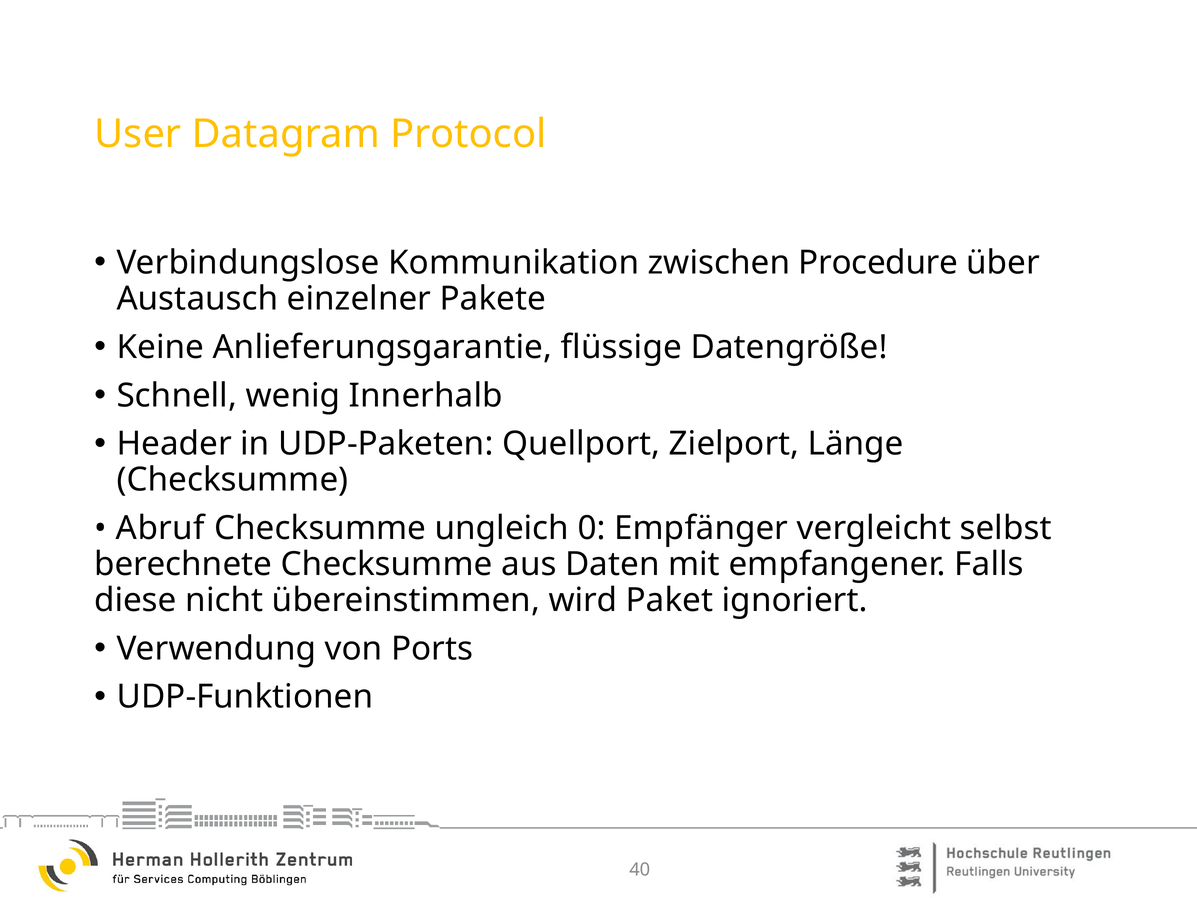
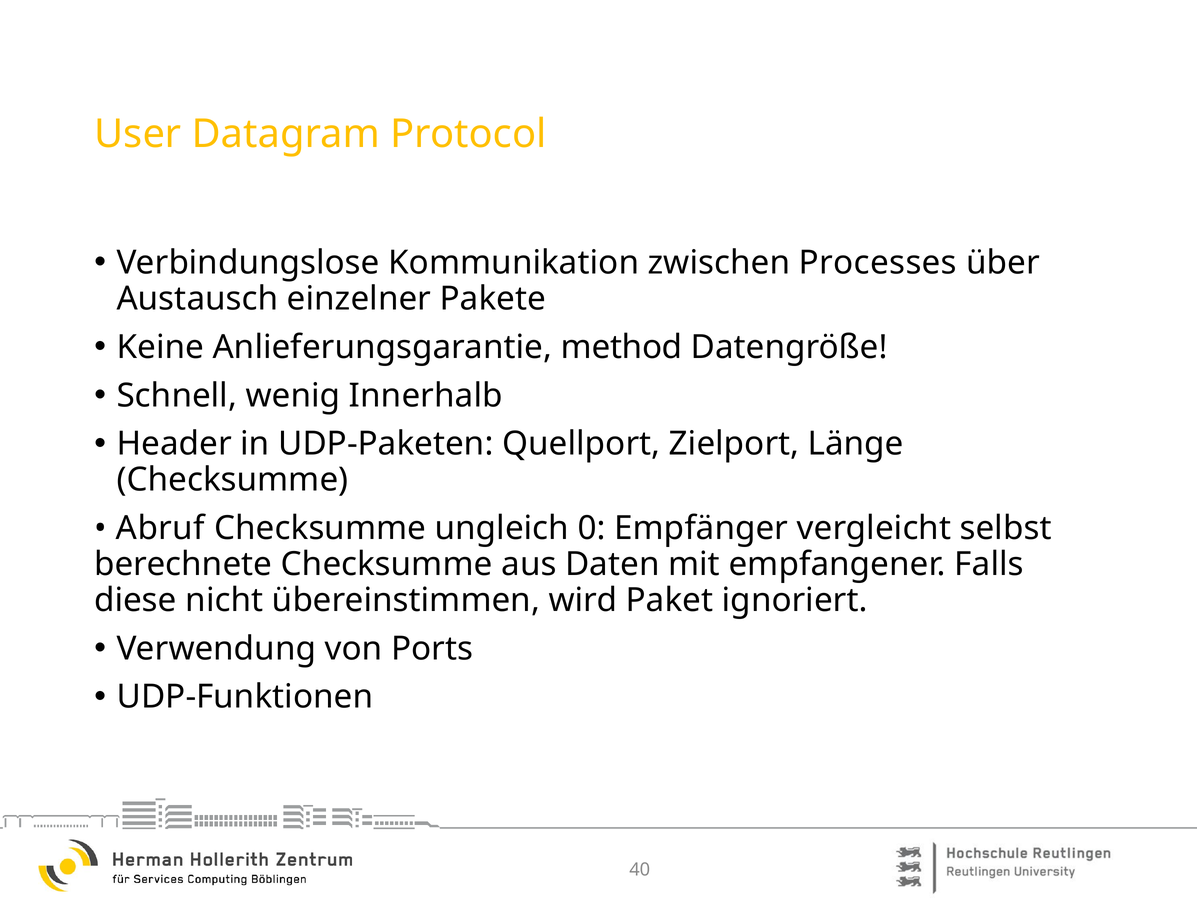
Procedure: Procedure -> Processes
flüssige: flüssige -> method
